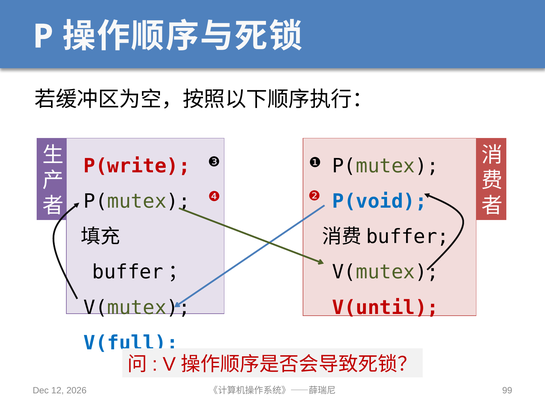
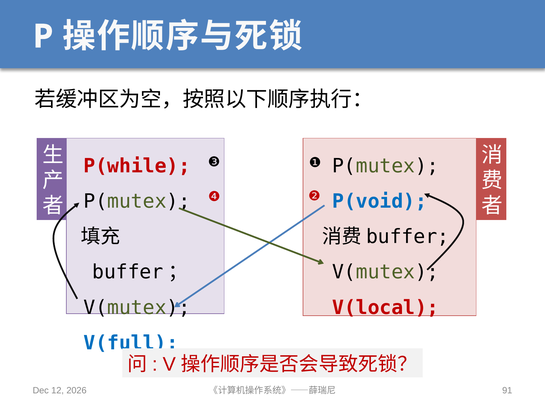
P(write: P(write -> P(while
V(until: V(until -> V(local
99: 99 -> 91
